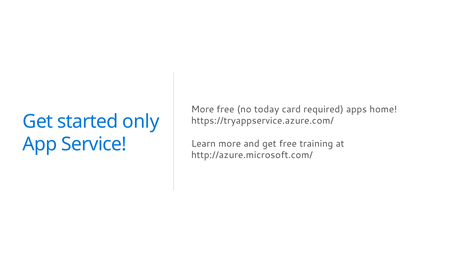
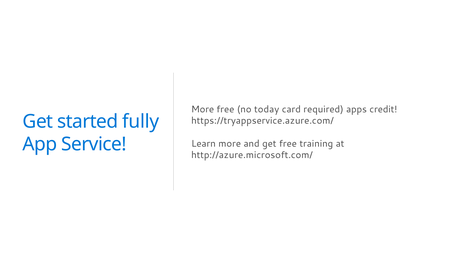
home: home -> credit
only: only -> fully
